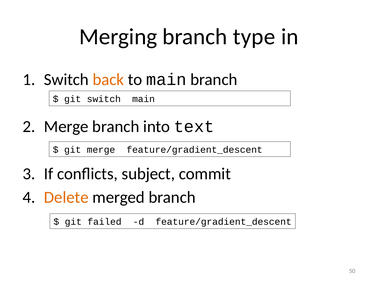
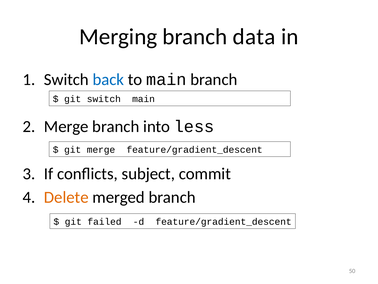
type: type -> data
back colour: orange -> blue
text: text -> less
